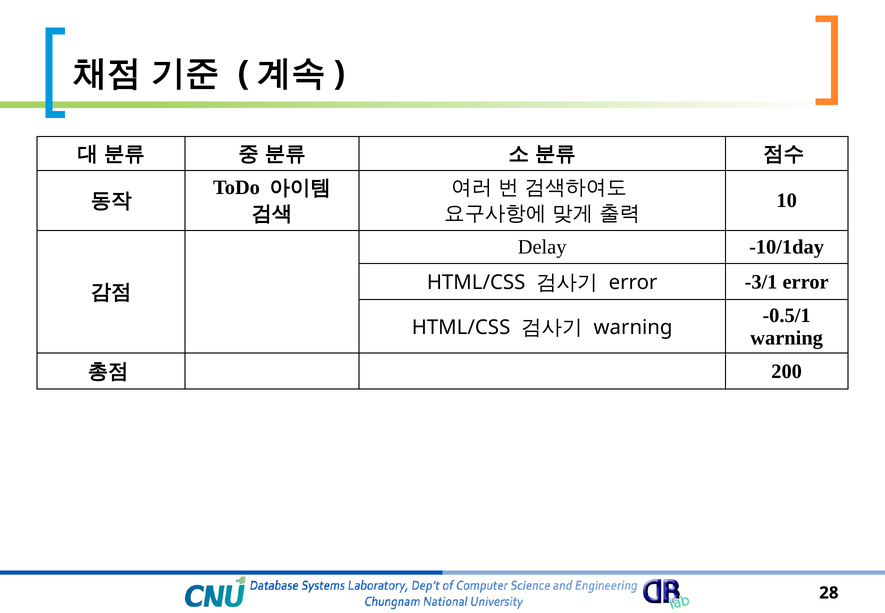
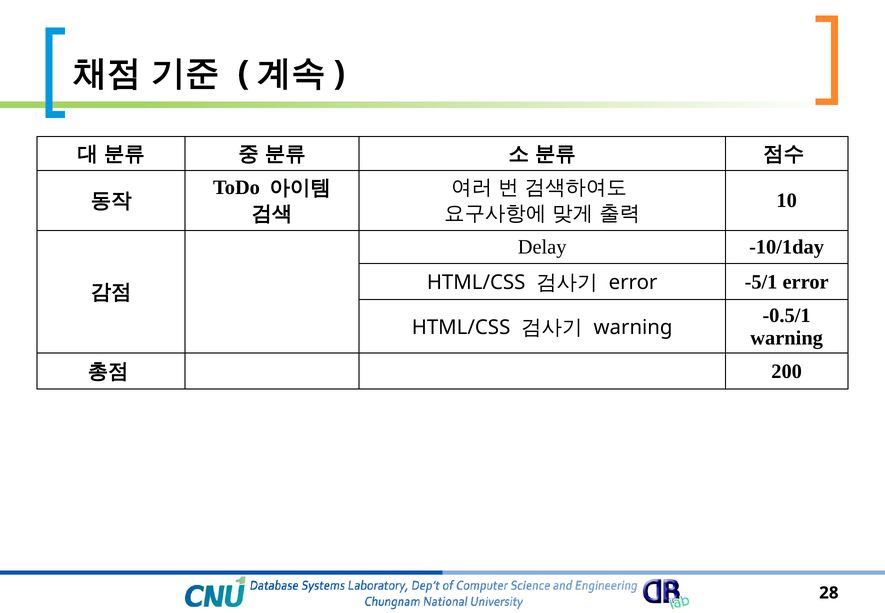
-3/1: -3/1 -> -5/1
